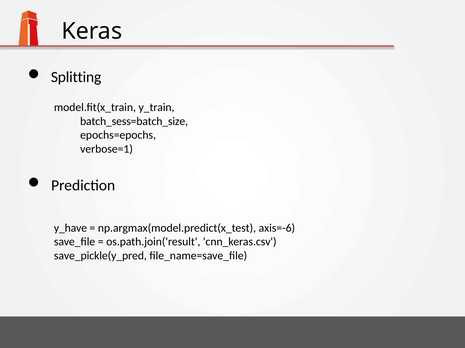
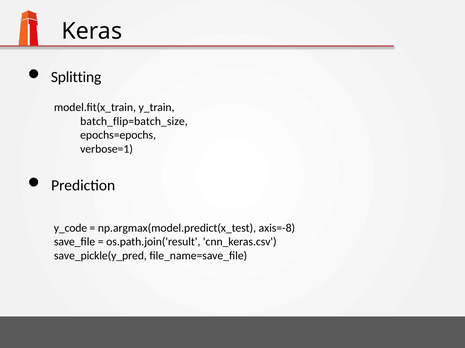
batch_sess=batch_size: batch_sess=batch_size -> batch_flip=batch_size
y_have: y_have -> y_code
axis=-6: axis=-6 -> axis=-8
